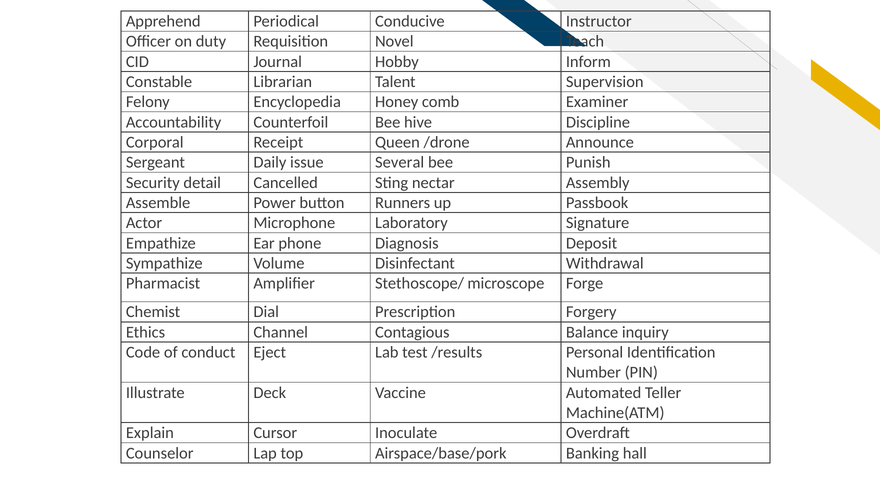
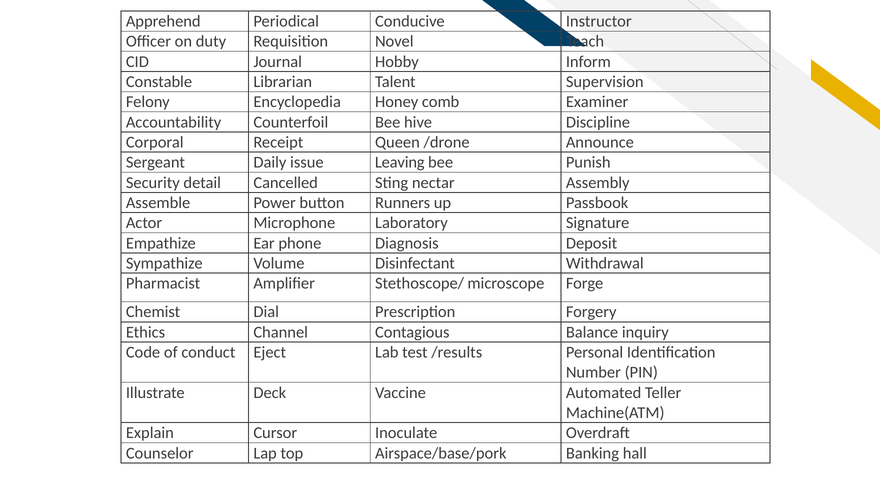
Several: Several -> Leaving
